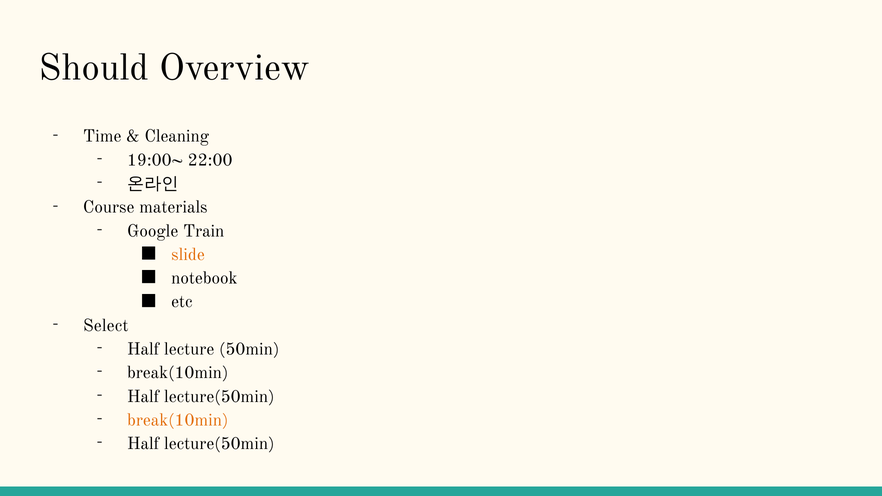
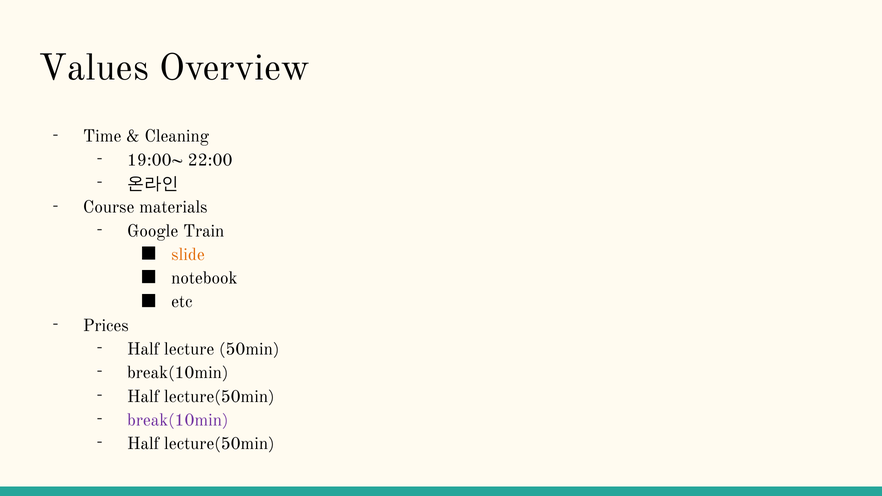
Should: Should -> Values
Select: Select -> Prices
break(10min at (178, 420) colour: orange -> purple
